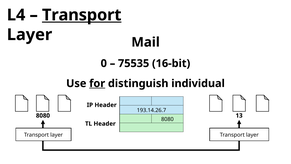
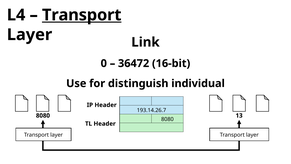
Mail: Mail -> Link
75535: 75535 -> 36472
for underline: present -> none
